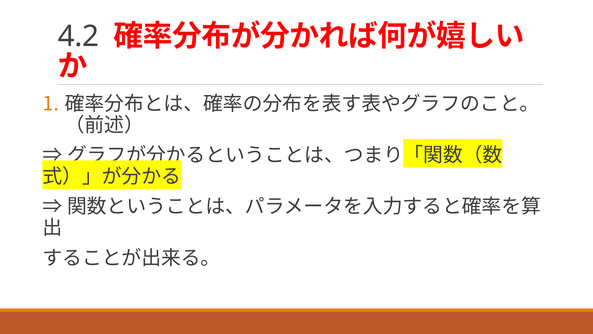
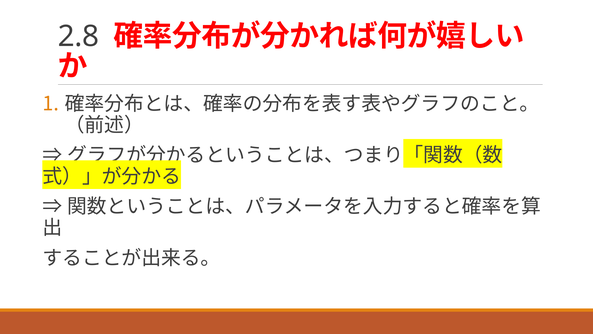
4.2: 4.2 -> 2.8
